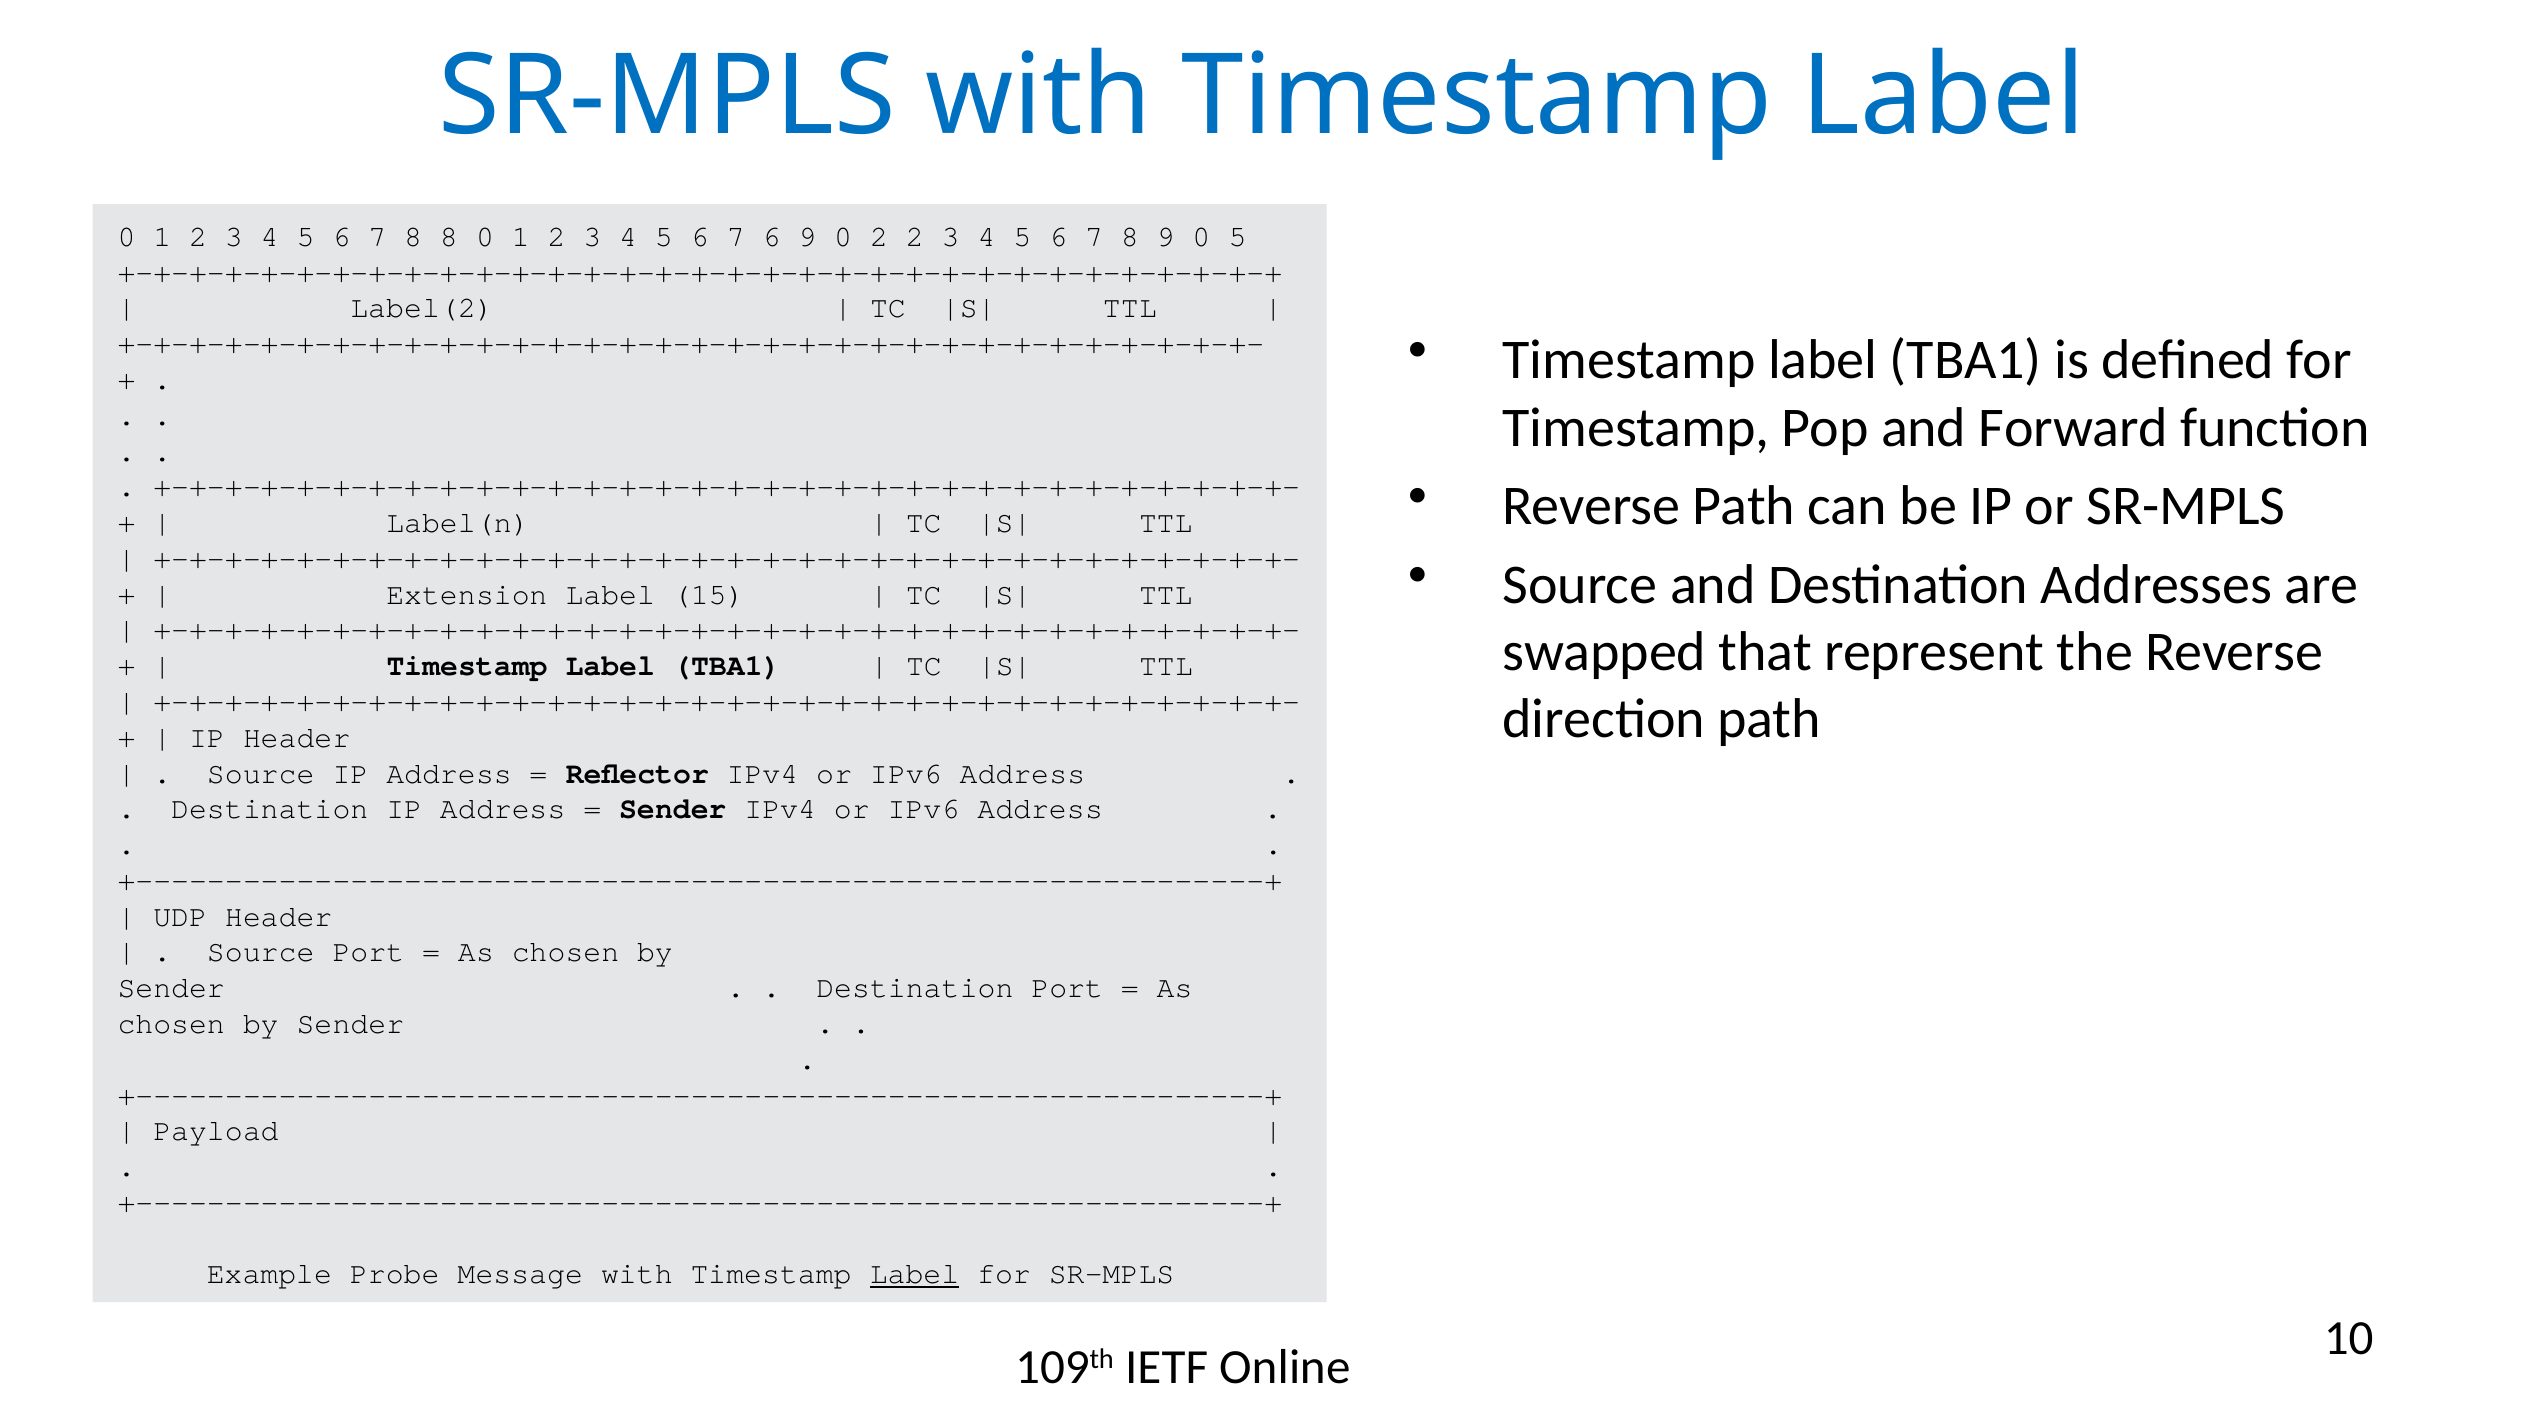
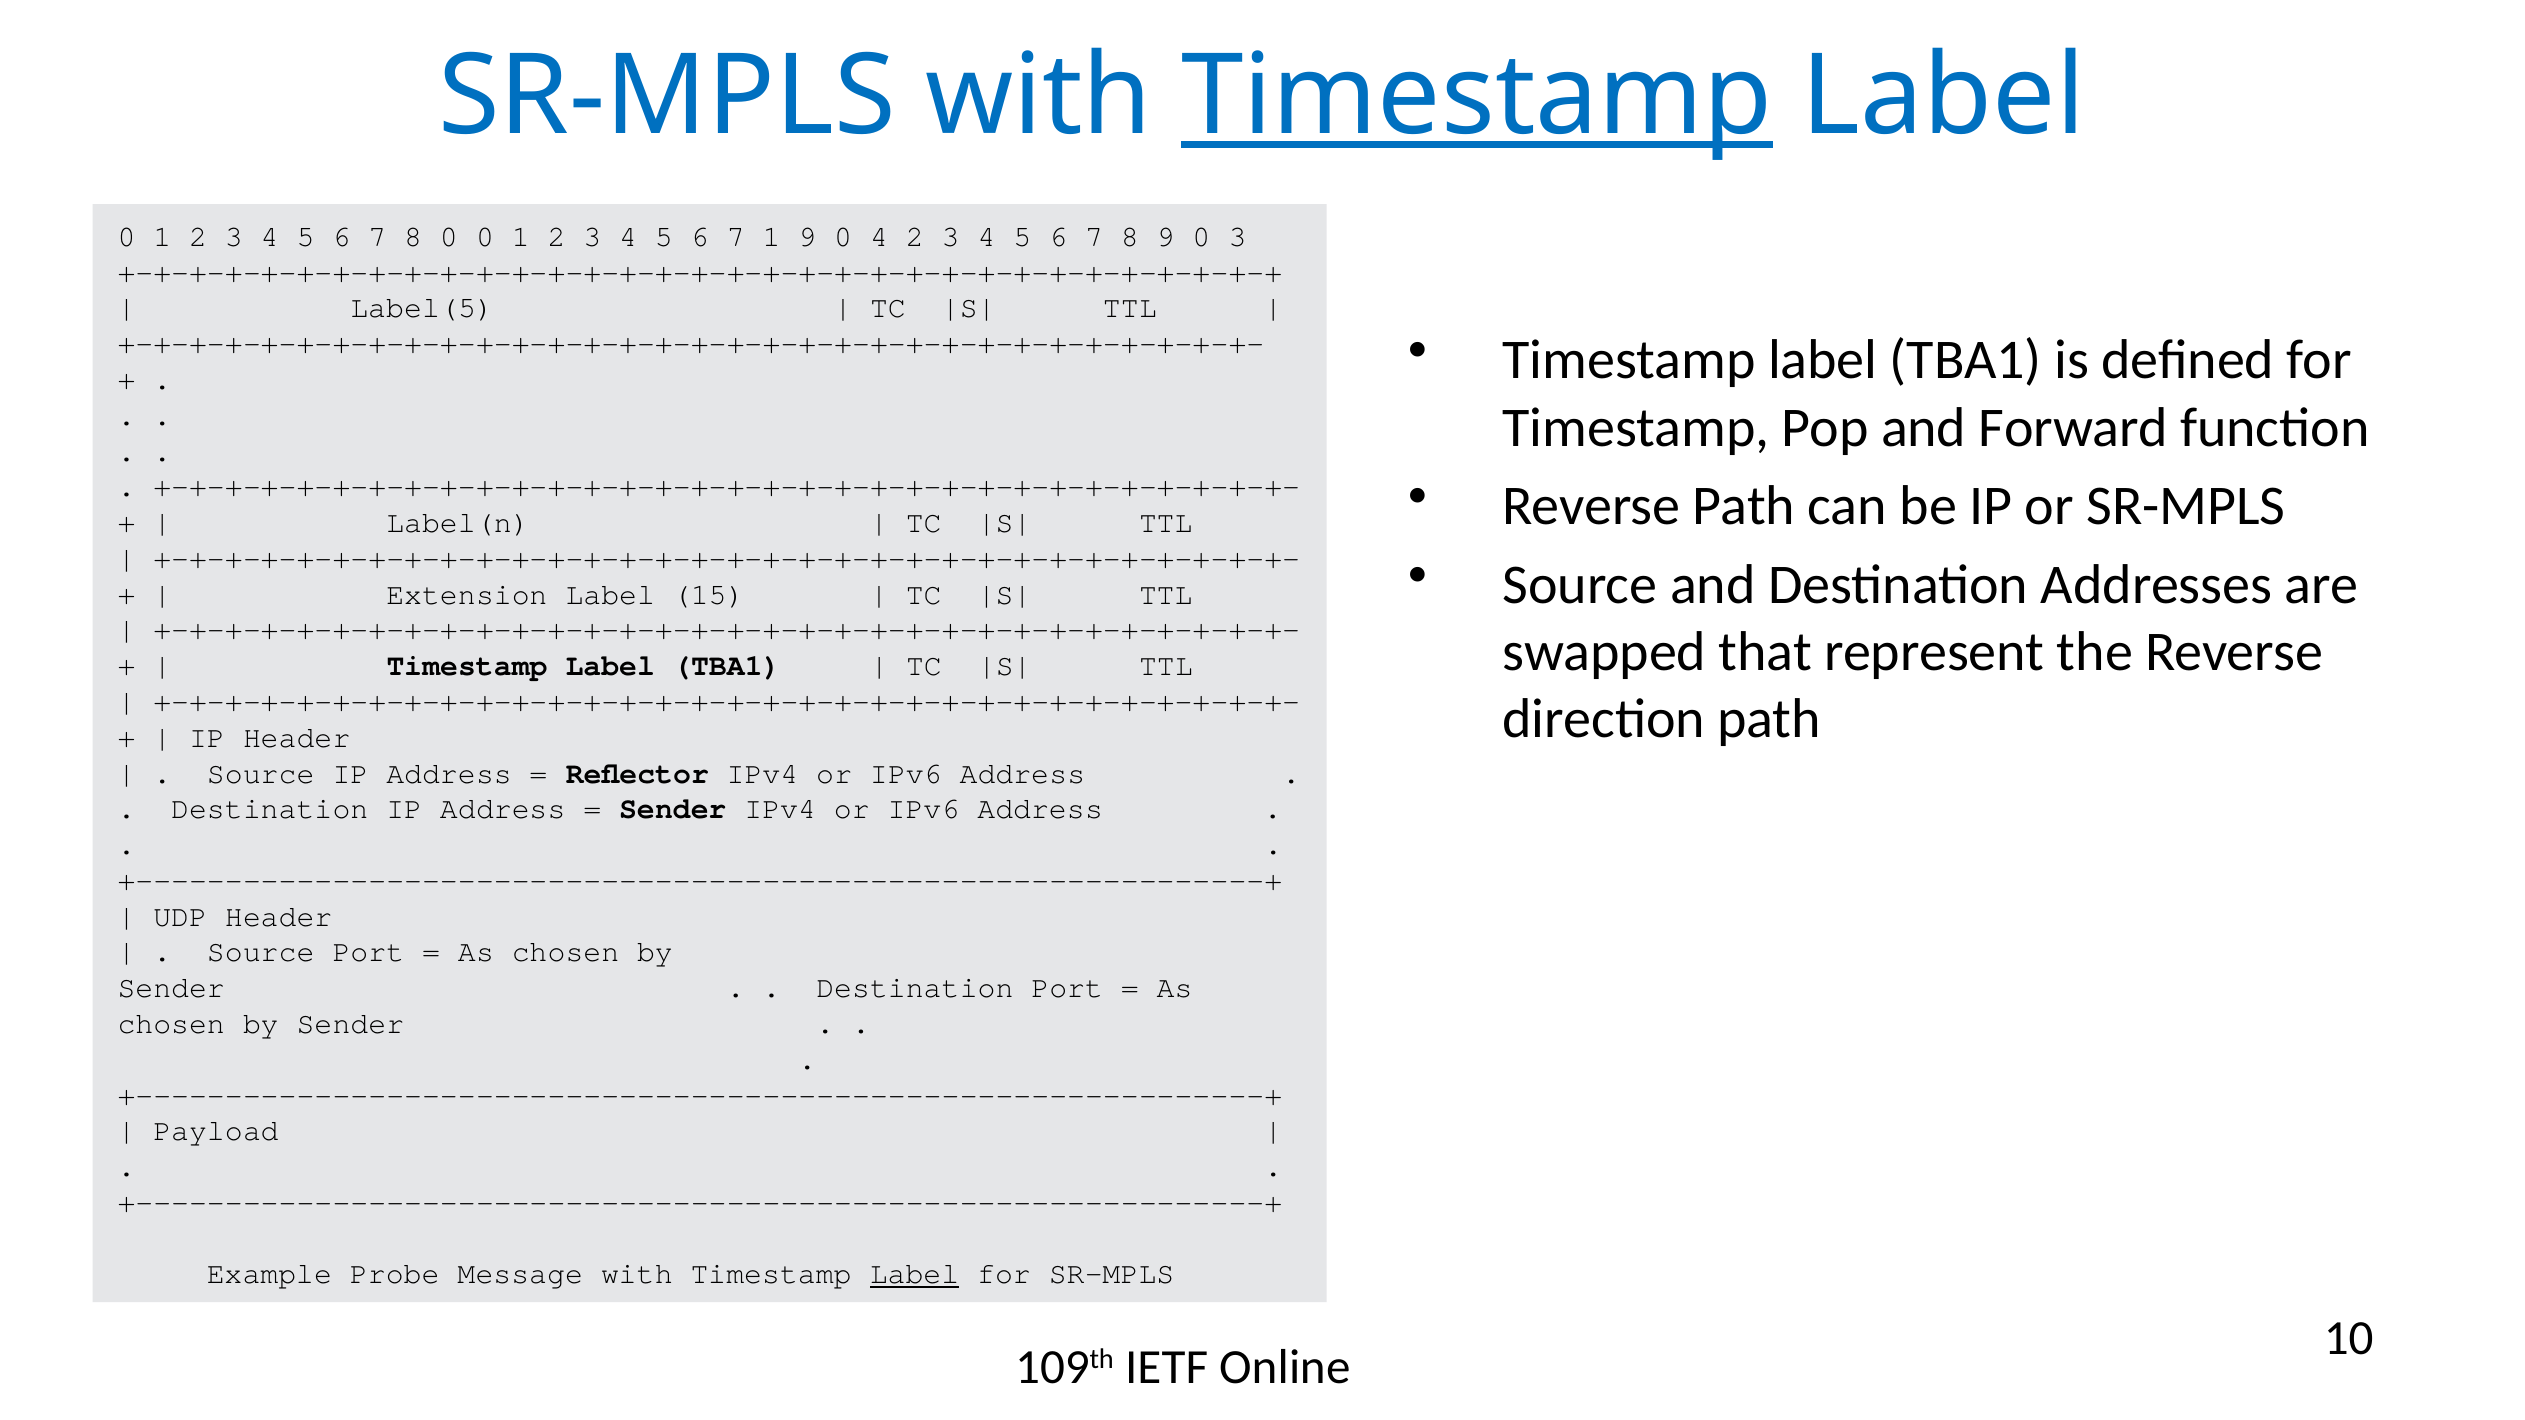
Timestamp at (1477, 96) underline: none -> present
8 8: 8 -> 0
7 6: 6 -> 1
0 2: 2 -> 4
0 5: 5 -> 3
Label(2: Label(2 -> Label(5
